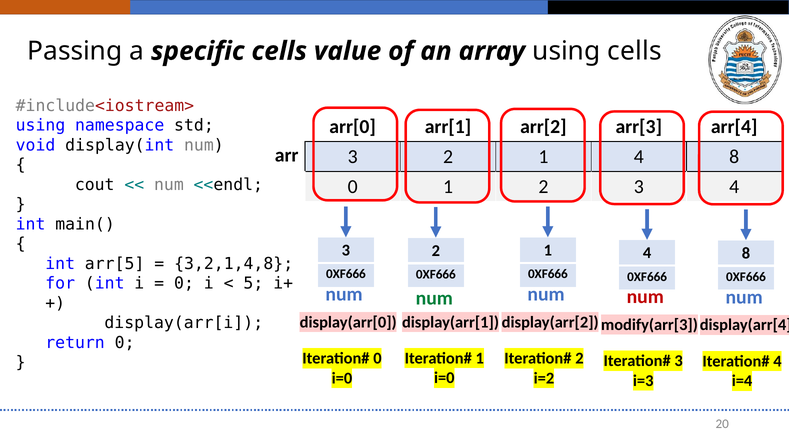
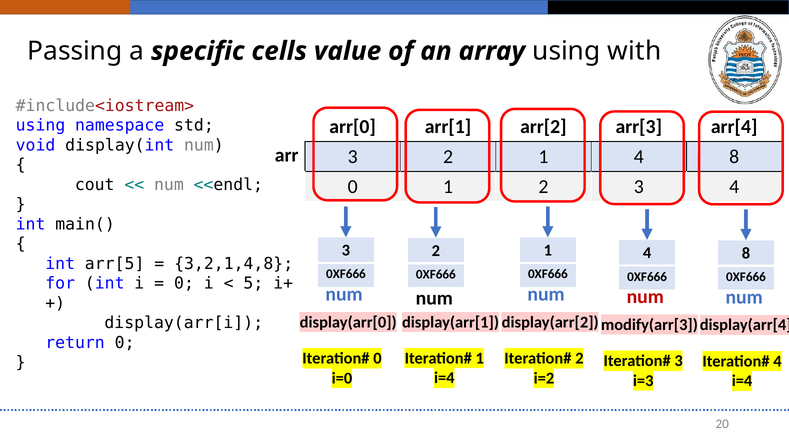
using cells: cells -> with
num at (434, 298) colour: green -> black
i=0 at (444, 378): i=0 -> i=4
